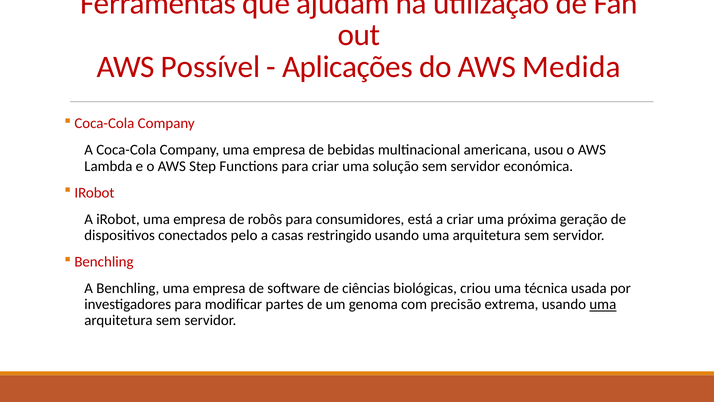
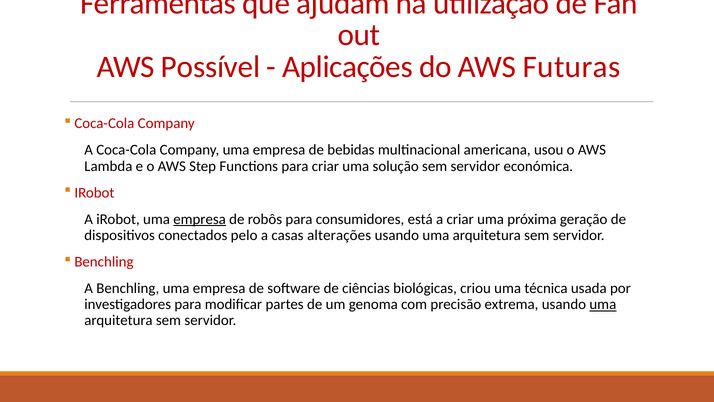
Medida: Medida -> Futuras
empresa at (200, 219) underline: none -> present
restringido: restringido -> alterações
